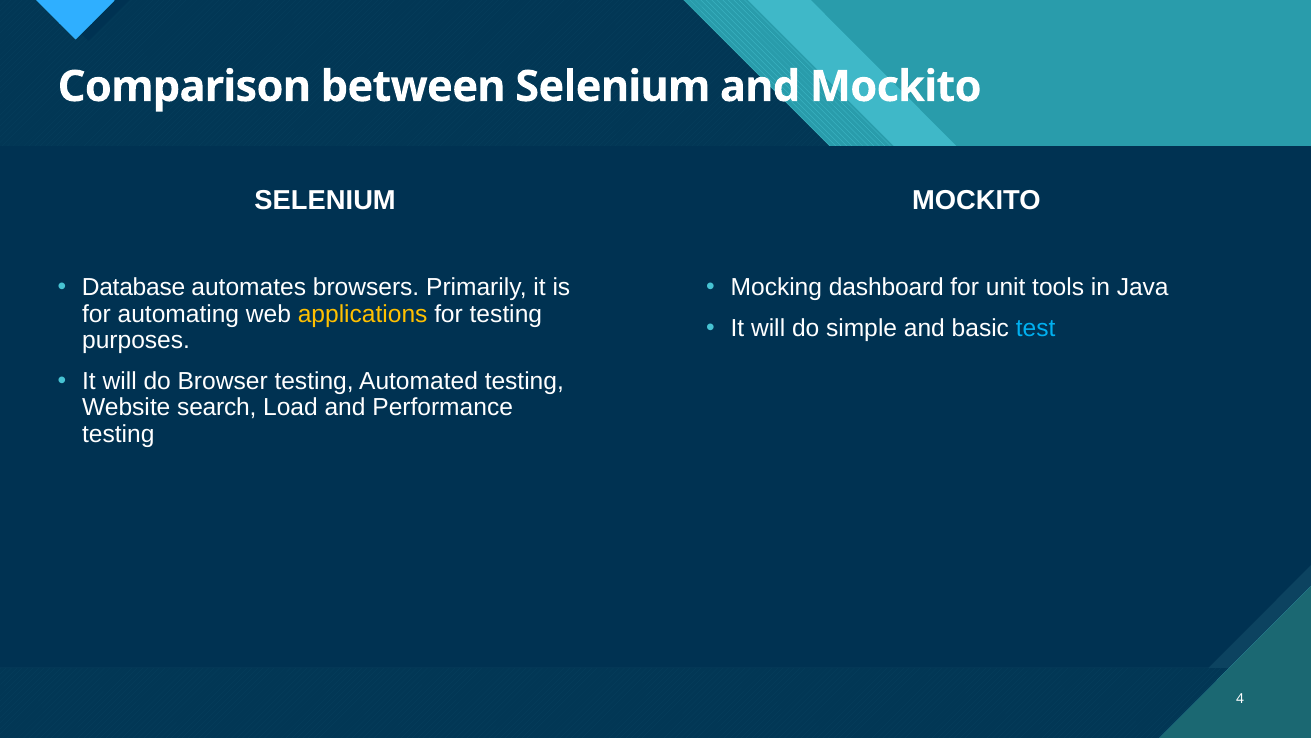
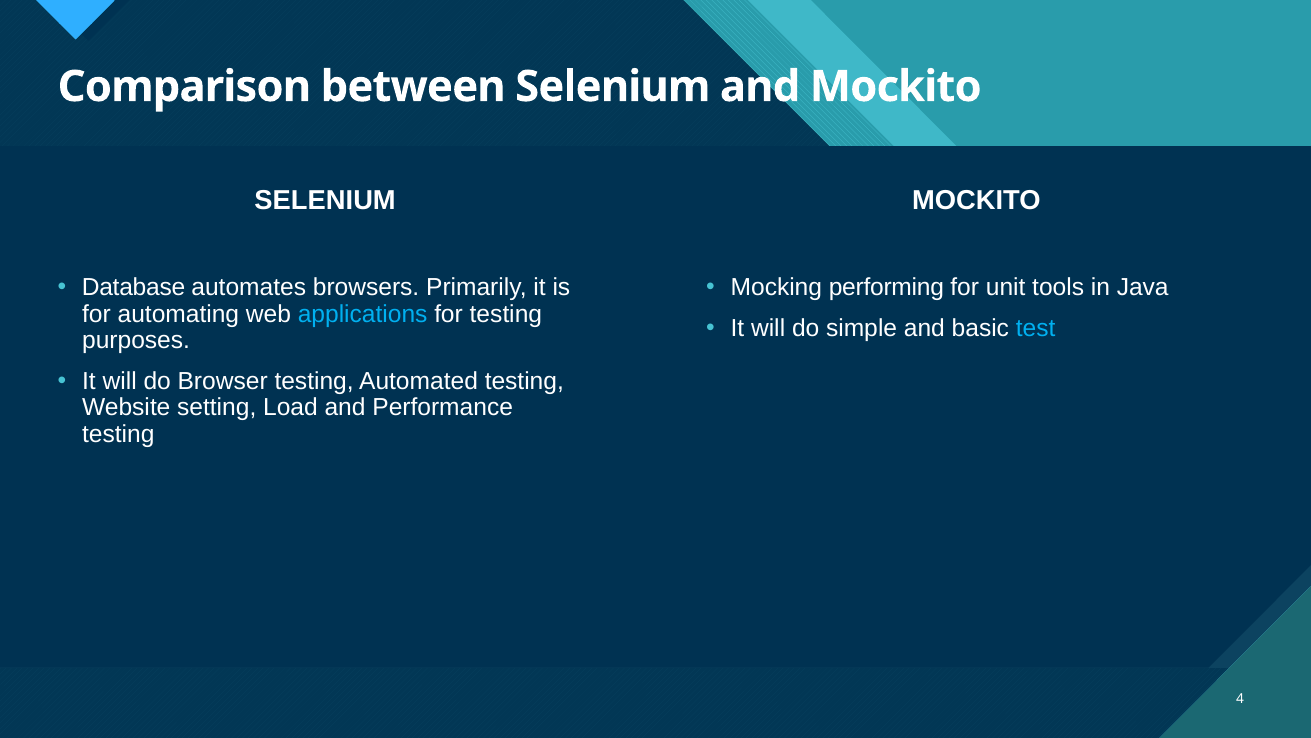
dashboard: dashboard -> performing
applications colour: yellow -> light blue
search: search -> setting
